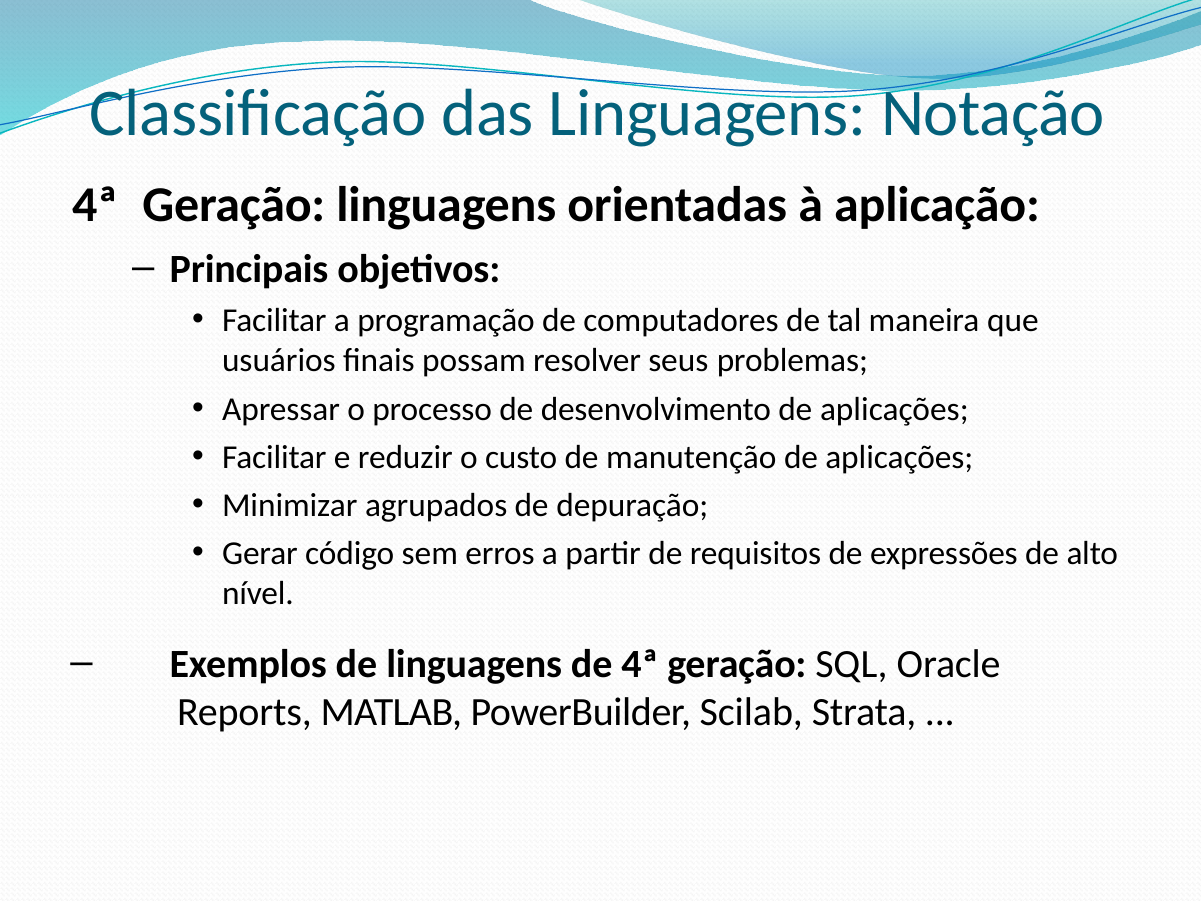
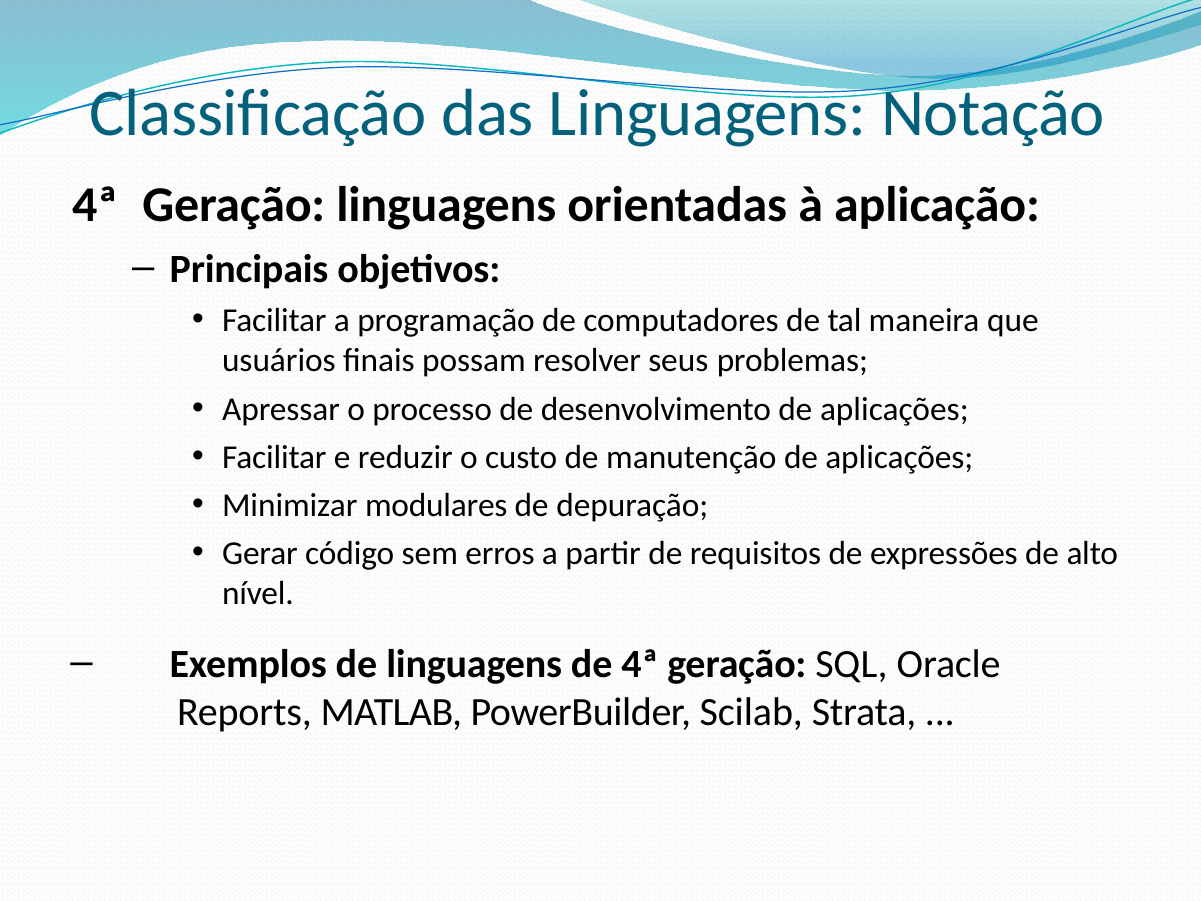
agrupados: agrupados -> modulares
